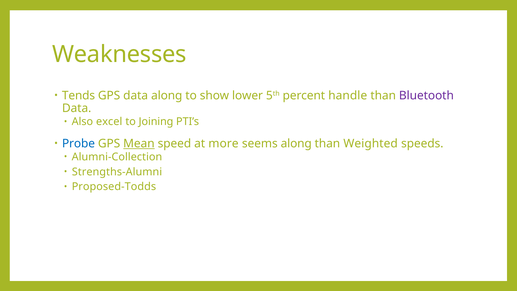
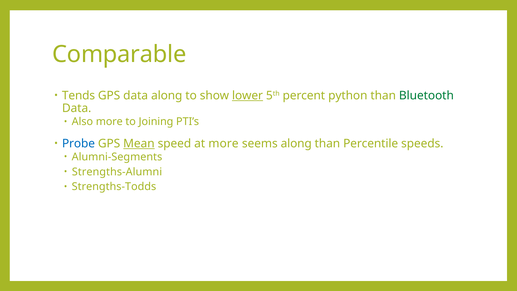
Weaknesses: Weaknesses -> Comparable
lower underline: none -> present
handle: handle -> python
Bluetooth colour: purple -> green
Also excel: excel -> more
Weighted: Weighted -> Percentile
Alumni-Collection: Alumni-Collection -> Alumni-Segments
Proposed-Todds: Proposed-Todds -> Strengths-Todds
